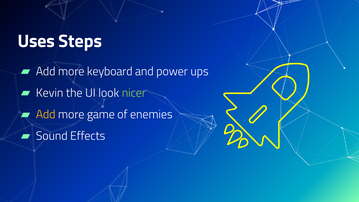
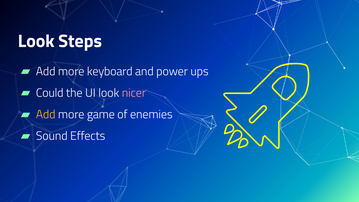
Uses at (36, 41): Uses -> Look
Kevin: Kevin -> Could
nicer colour: light green -> pink
